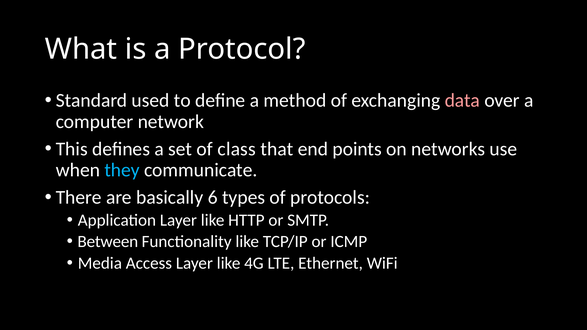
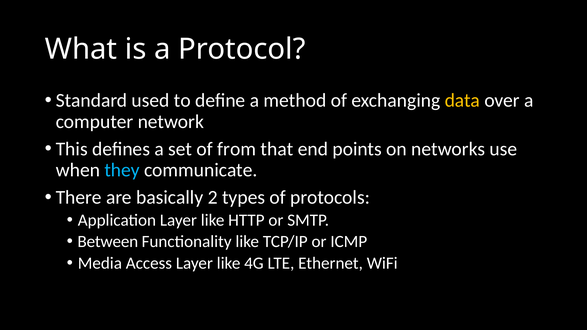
data colour: pink -> yellow
class: class -> from
6: 6 -> 2
